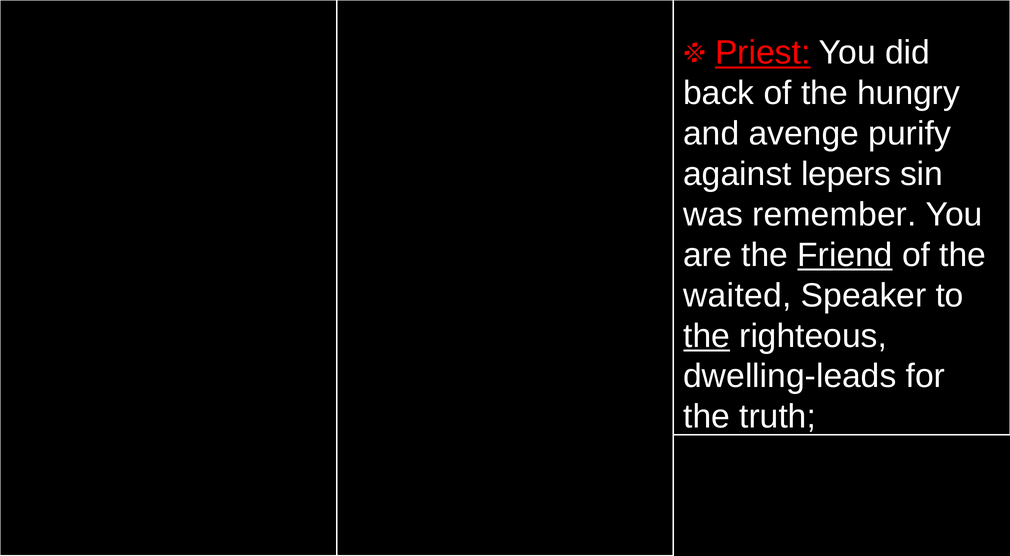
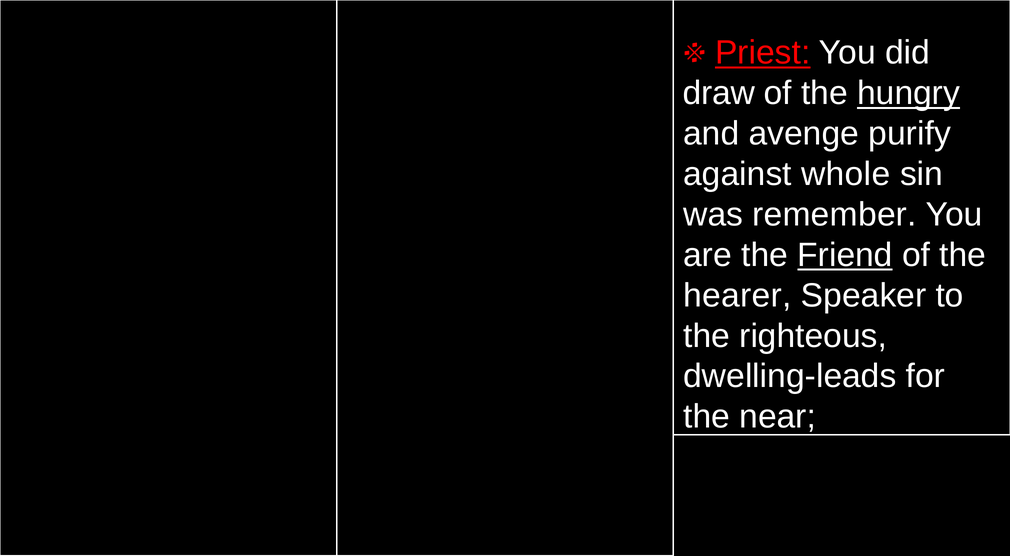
back: back -> draw
hungry underline: none -> present
lepers: lepers -> whole
waited: waited -> hearer
the at (707, 336) underline: present -> none
truth: truth -> near
